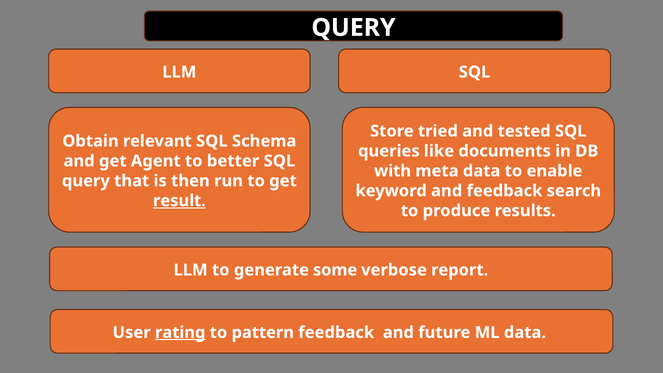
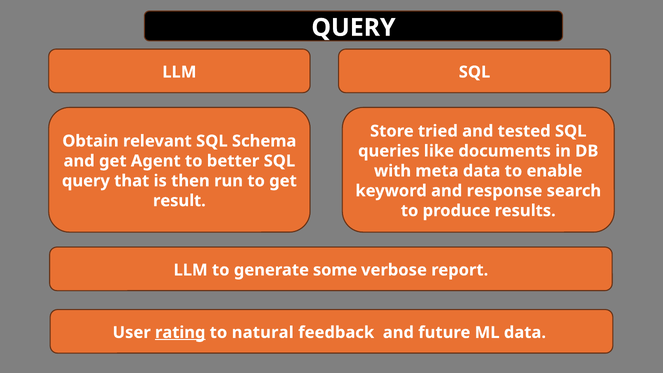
and feedback: feedback -> response
result underline: present -> none
pattern: pattern -> natural
